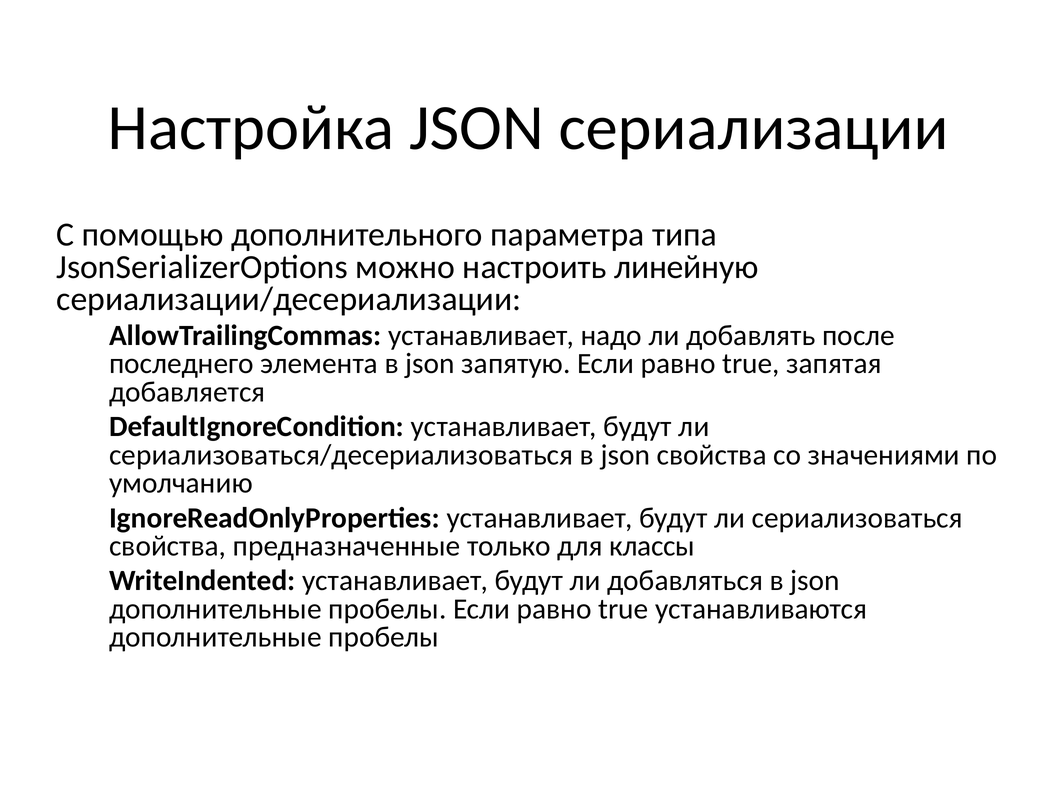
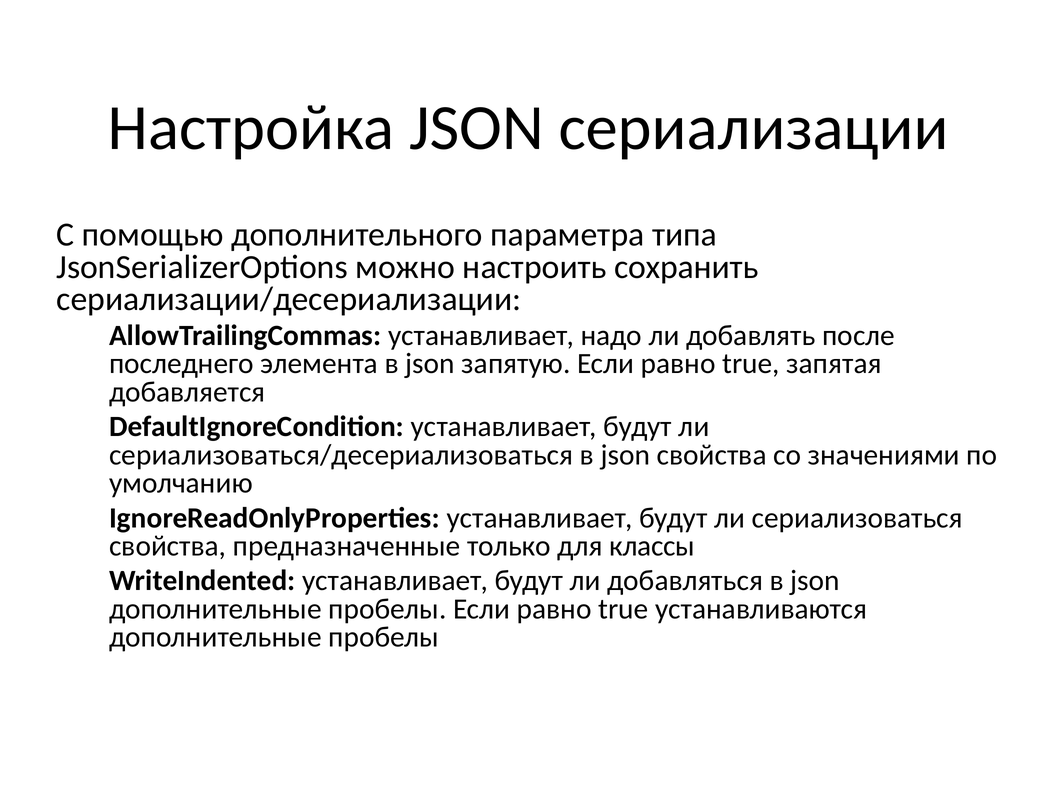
линейную: линейную -> сохранить
